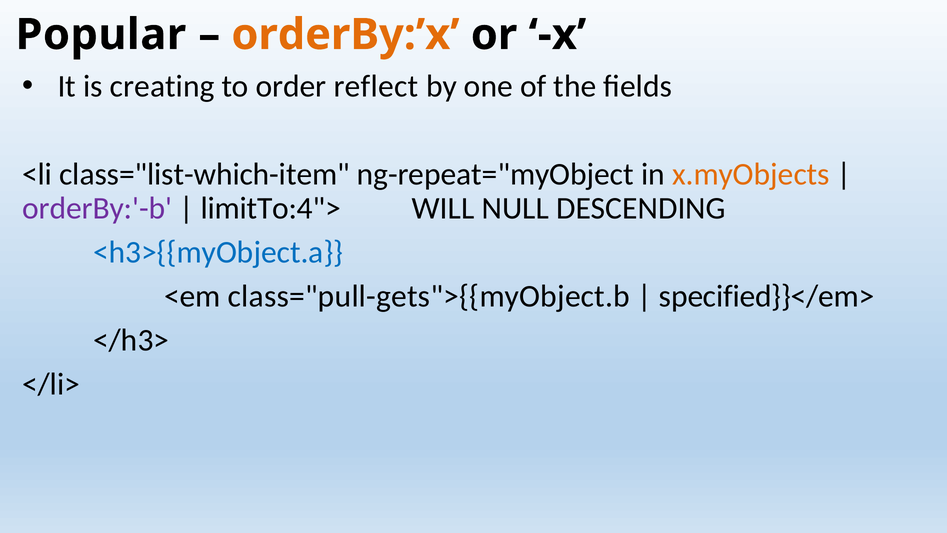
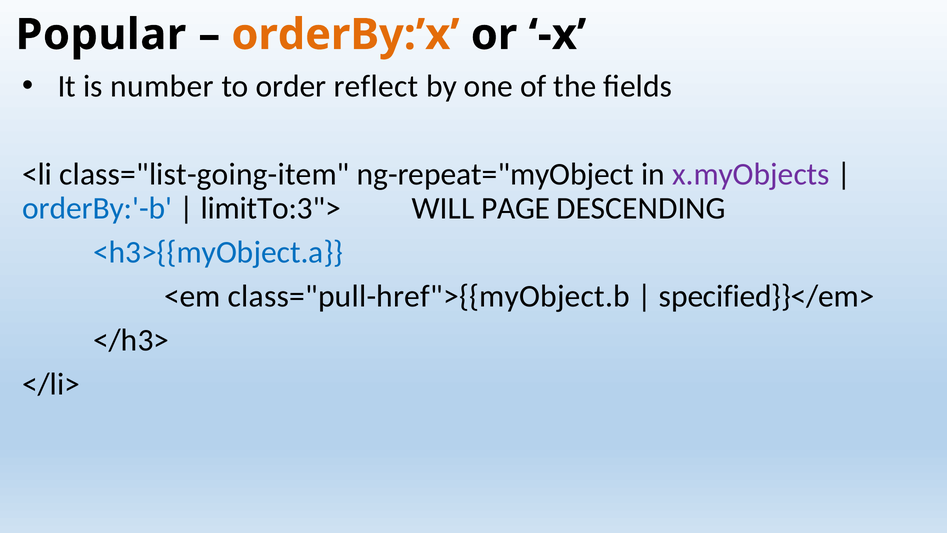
creating: creating -> number
class="list-which-item: class="list-which-item -> class="list-going-item
x.myObjects colour: orange -> purple
orderBy:'-b colour: purple -> blue
limitTo:4">: limitTo:4"> -> limitTo:3">
NULL: NULL -> PAGE
class="pull-gets">{{myObject.b: class="pull-gets">{{myObject.b -> class="pull-href">{{myObject.b
